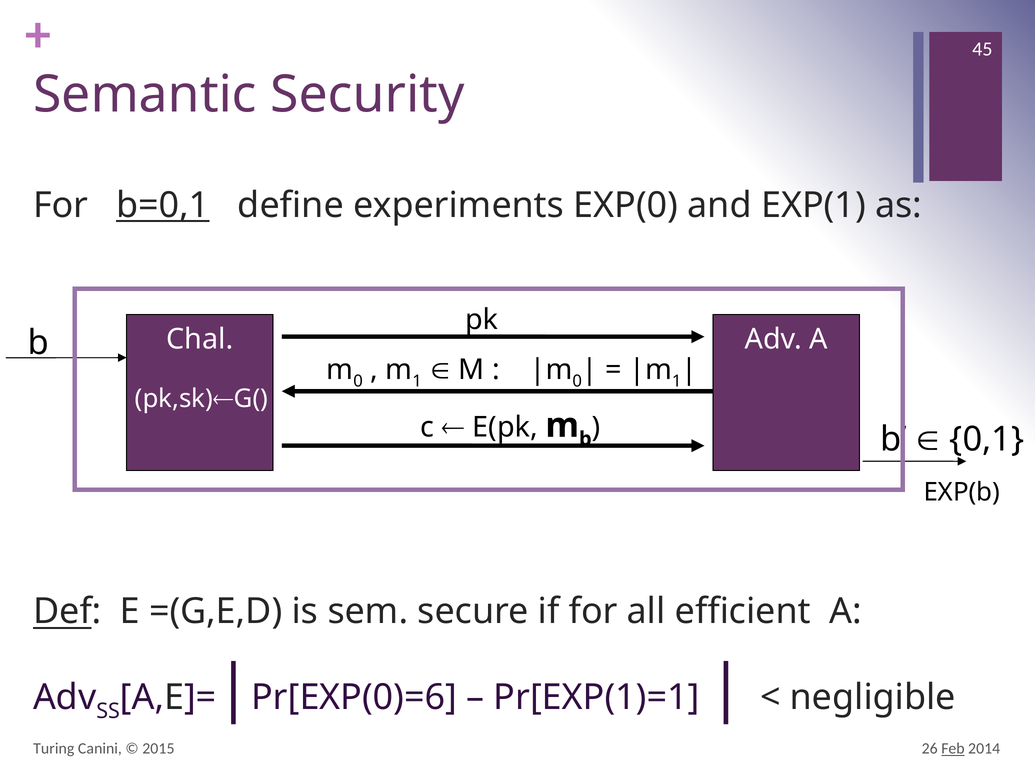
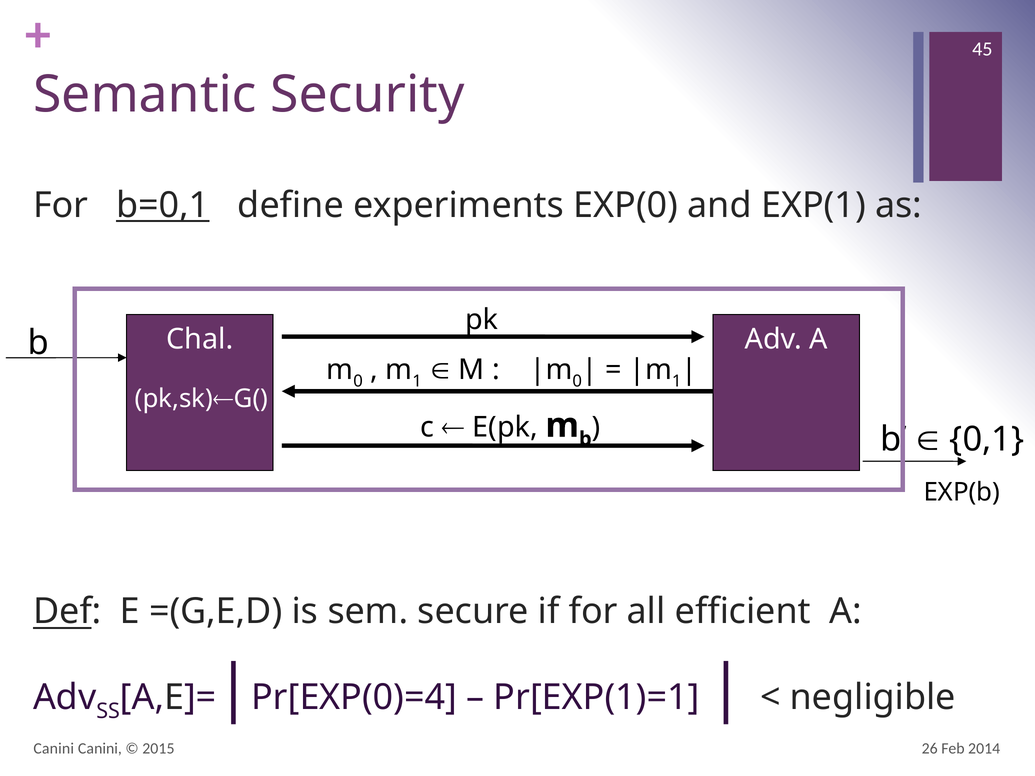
Pr[EXP(0)=6: Pr[EXP(0)=6 -> Pr[EXP(0)=4
Turing at (54, 749): Turing -> Canini
Feb underline: present -> none
